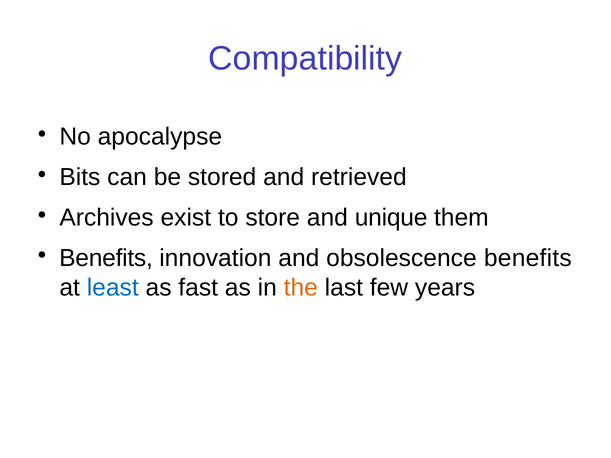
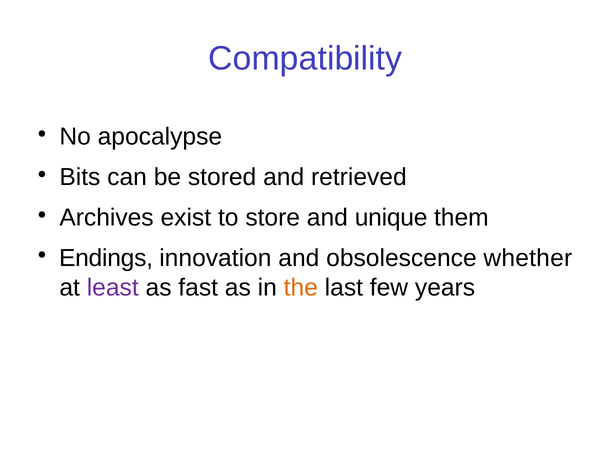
Benefits at (106, 258): Benefits -> Endings
obsolescence benefits: benefits -> whether
least colour: blue -> purple
